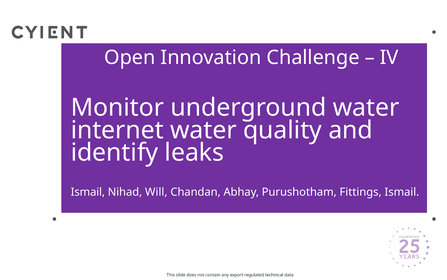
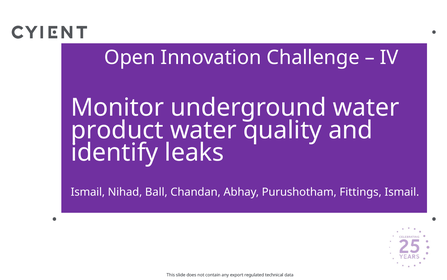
internet: internet -> product
Will: Will -> Ball
